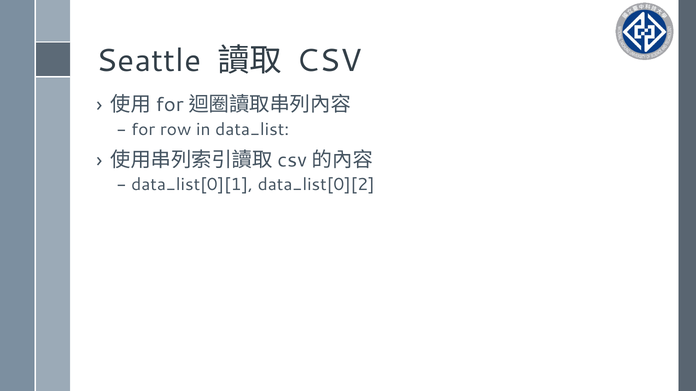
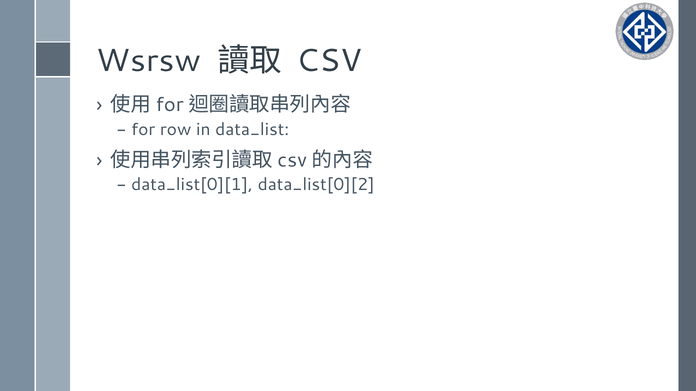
Seattle: Seattle -> Wsrsw
